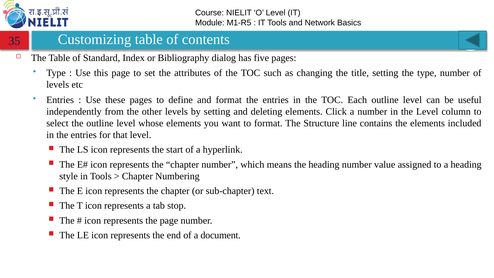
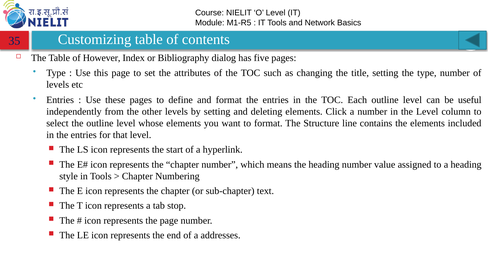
Standard: Standard -> However
document: document -> addresses
